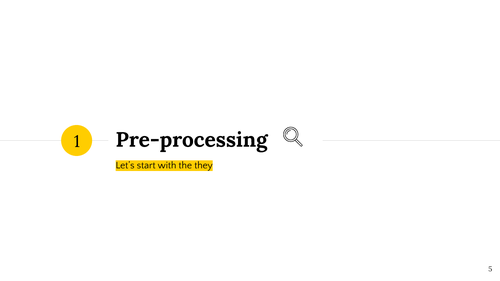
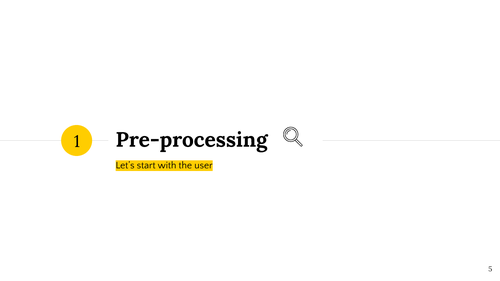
they: they -> user
